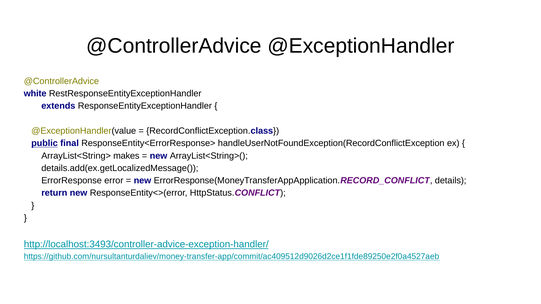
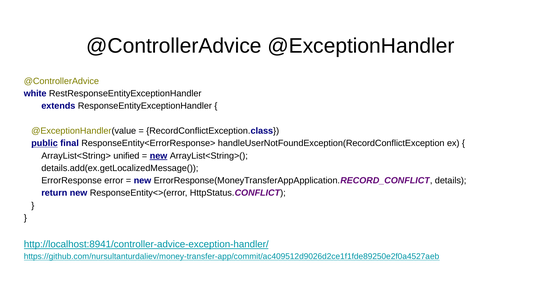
makes: makes -> unified
new at (159, 156) underline: none -> present
http://localhost:3493/controller-advice-exception-handler/: http://localhost:3493/controller-advice-exception-handler/ -> http://localhost:8941/controller-advice-exception-handler/
